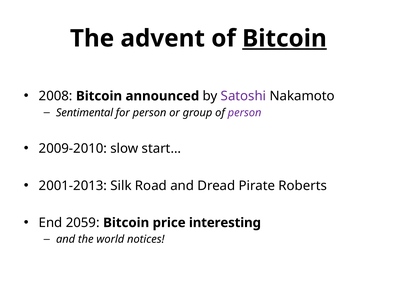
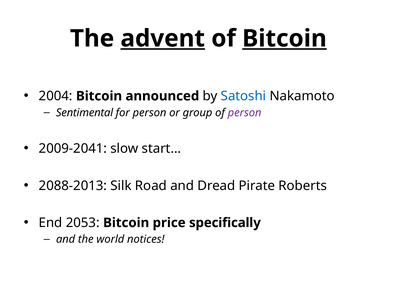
advent underline: none -> present
2008: 2008 -> 2004
Satoshi colour: purple -> blue
2009-2010: 2009-2010 -> 2009-2041
2001-2013: 2001-2013 -> 2088-2013
2059: 2059 -> 2053
interesting: interesting -> specifically
